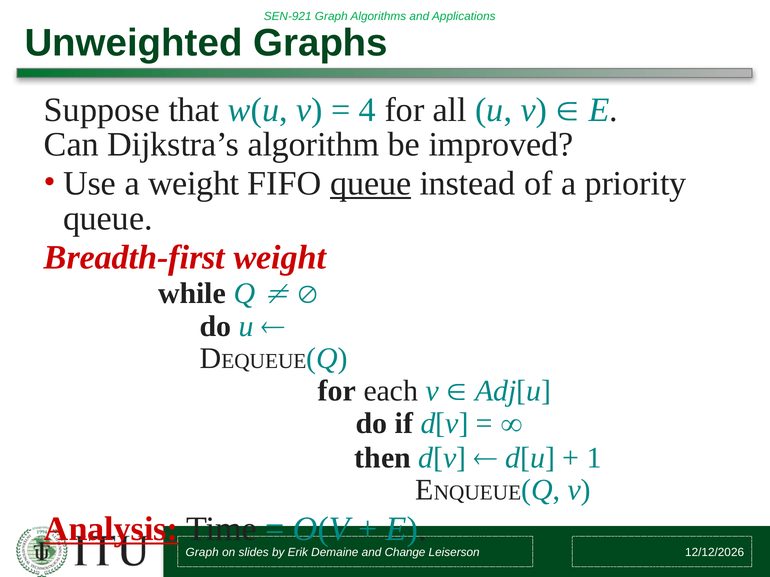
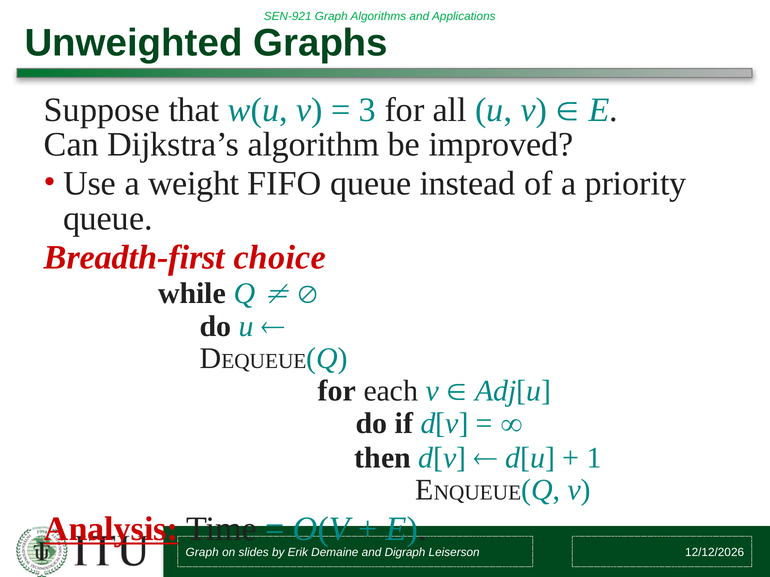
4: 4 -> 3
queue at (371, 184) underline: present -> none
Breadth-first weight: weight -> choice
Change: Change -> Digraph
